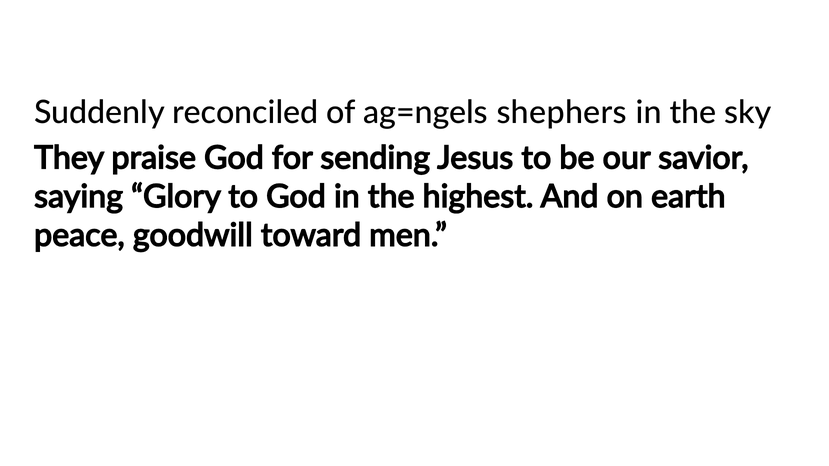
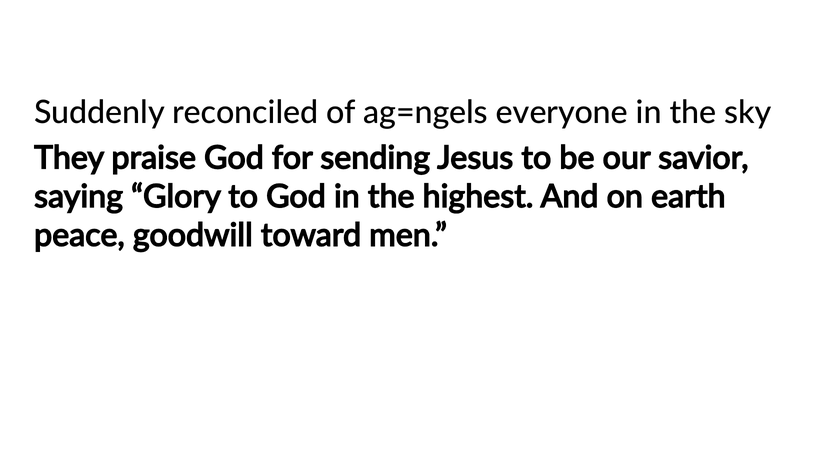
shephers: shephers -> everyone
